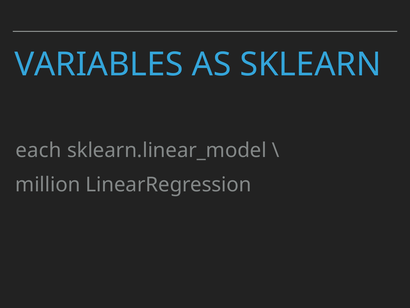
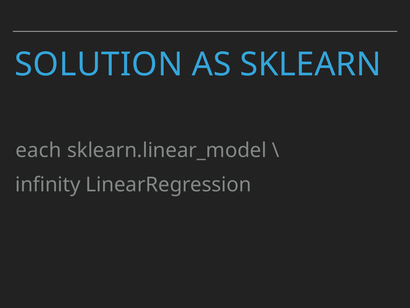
VARIABLES: VARIABLES -> SOLUTION
million: million -> infinity
